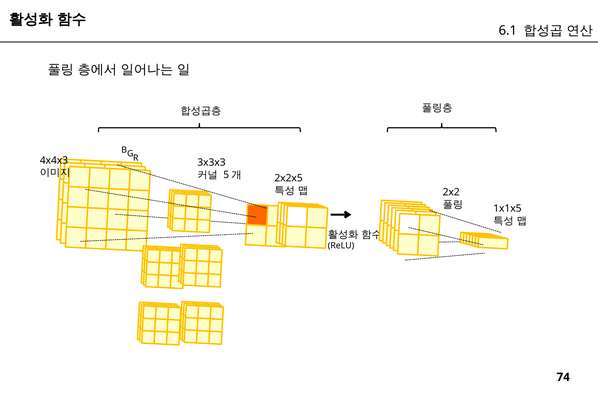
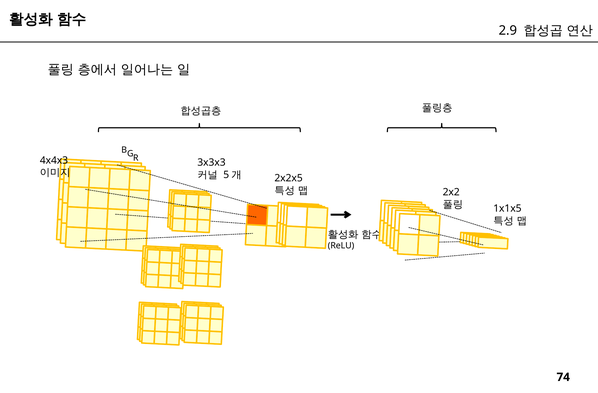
6.1: 6.1 -> 2.9
